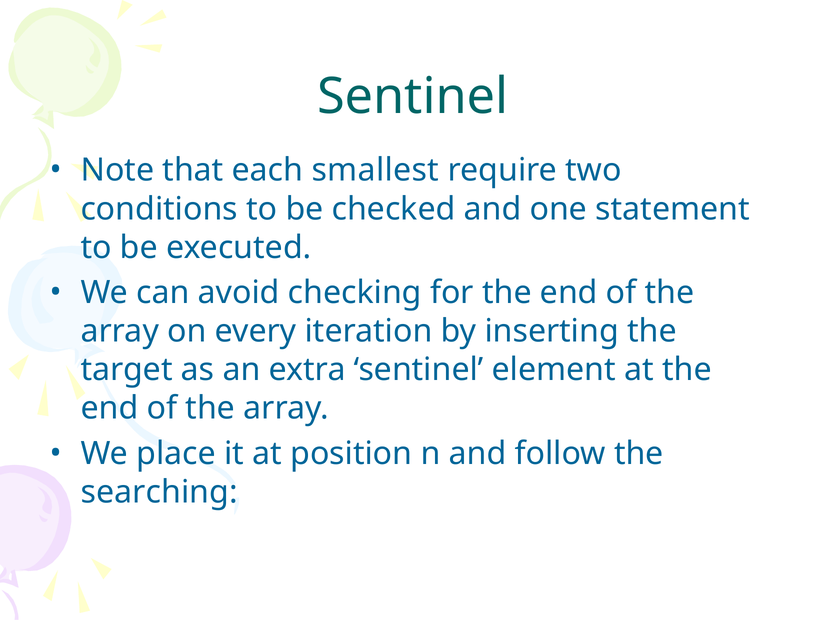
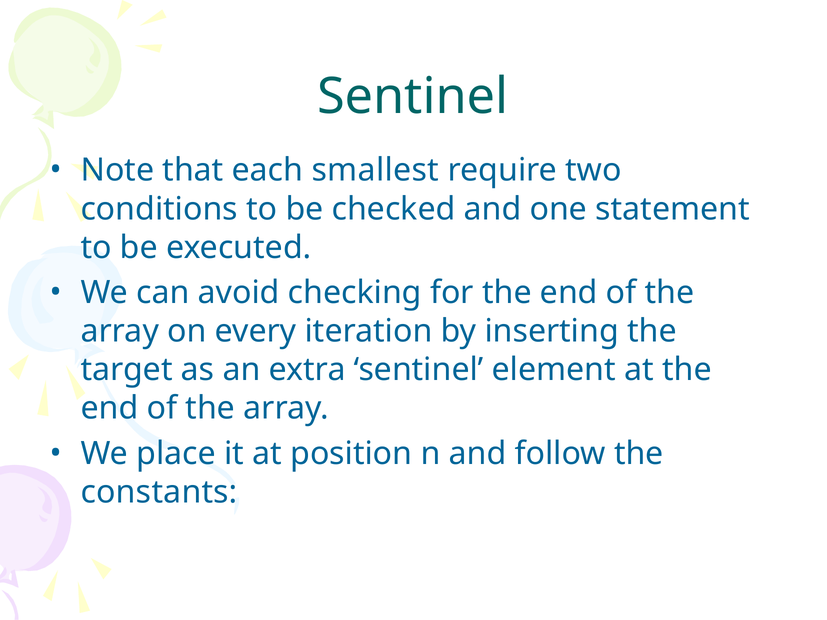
searching: searching -> constants
